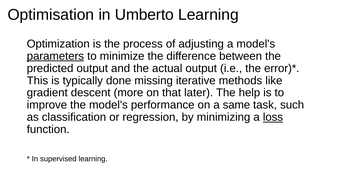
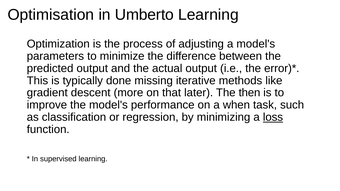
parameters underline: present -> none
help: help -> then
same: same -> when
